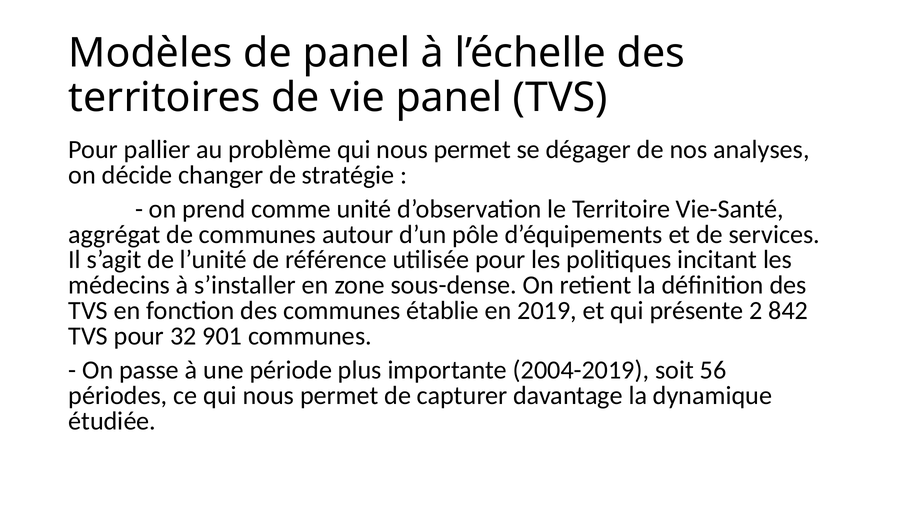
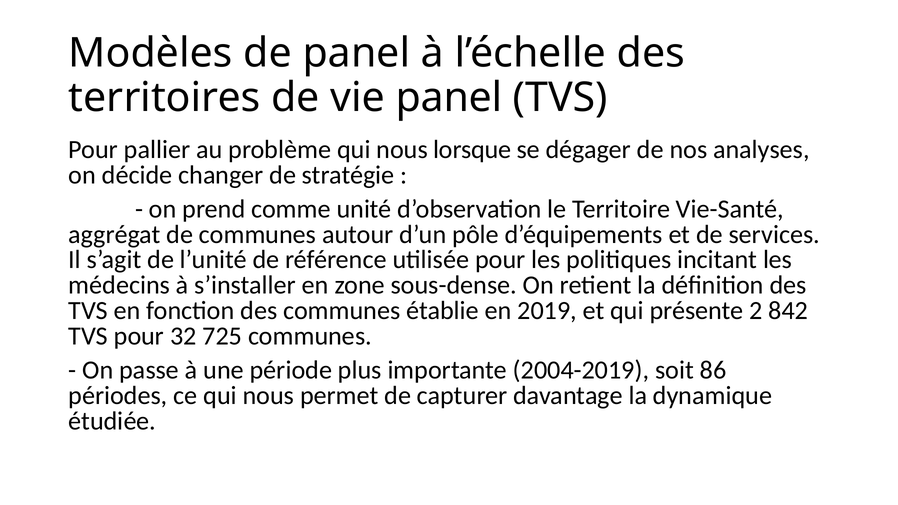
problème qui nous permet: permet -> lorsque
901: 901 -> 725
56: 56 -> 86
